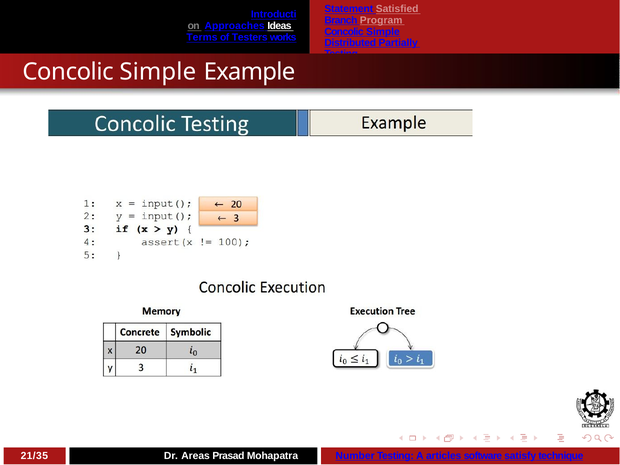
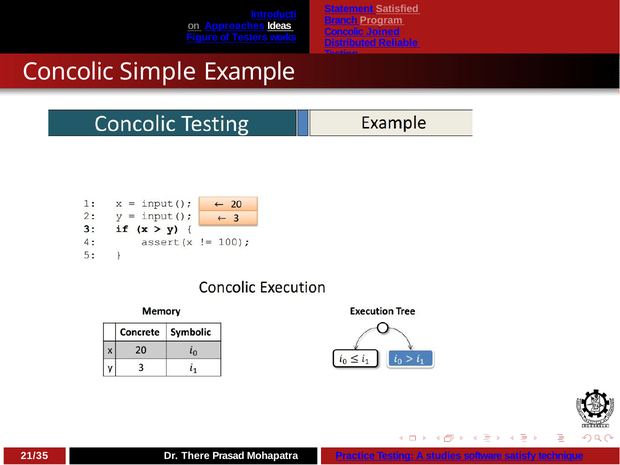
Simple at (383, 32): Simple -> Joined
Terms: Terms -> Figure
Partially: Partially -> Reliable
Areas: Areas -> There
Number: Number -> Practice
articles: articles -> studies
